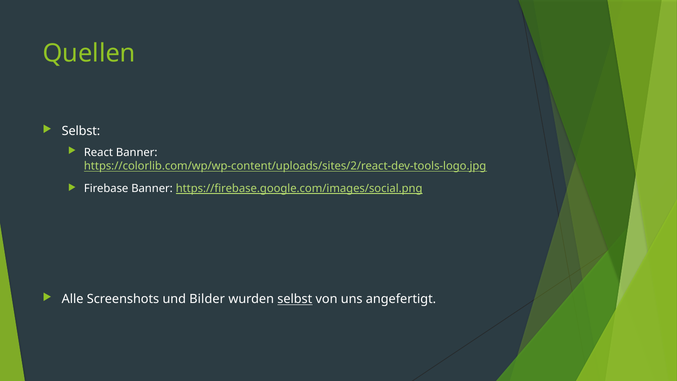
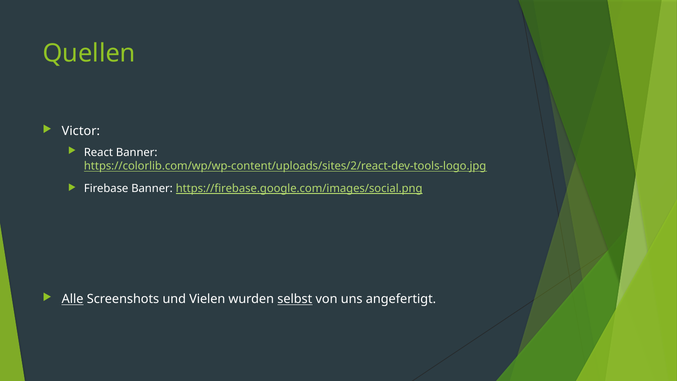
Selbst at (81, 131): Selbst -> Victor
Alle underline: none -> present
Bilder: Bilder -> Vielen
